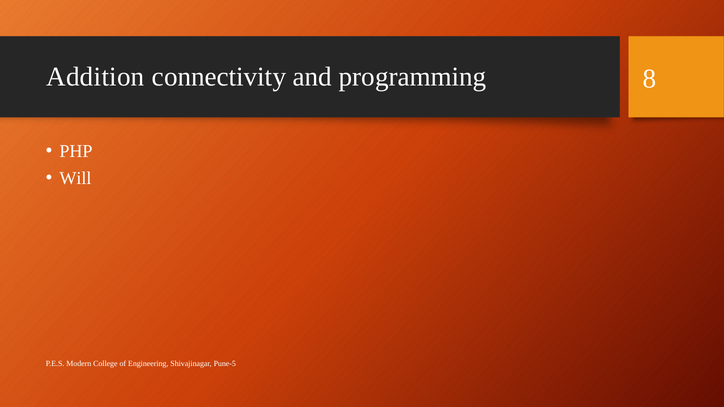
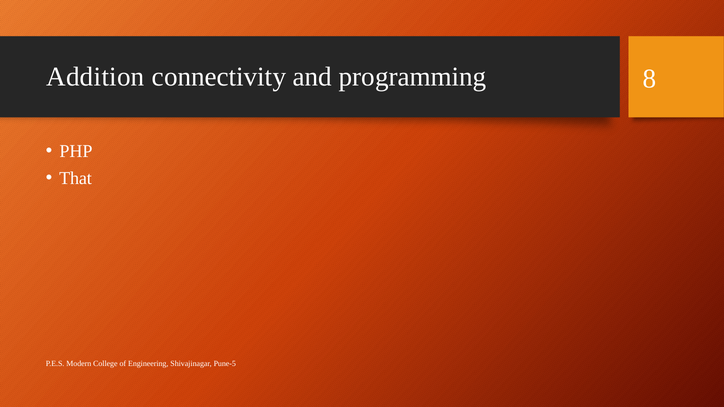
Will: Will -> That
